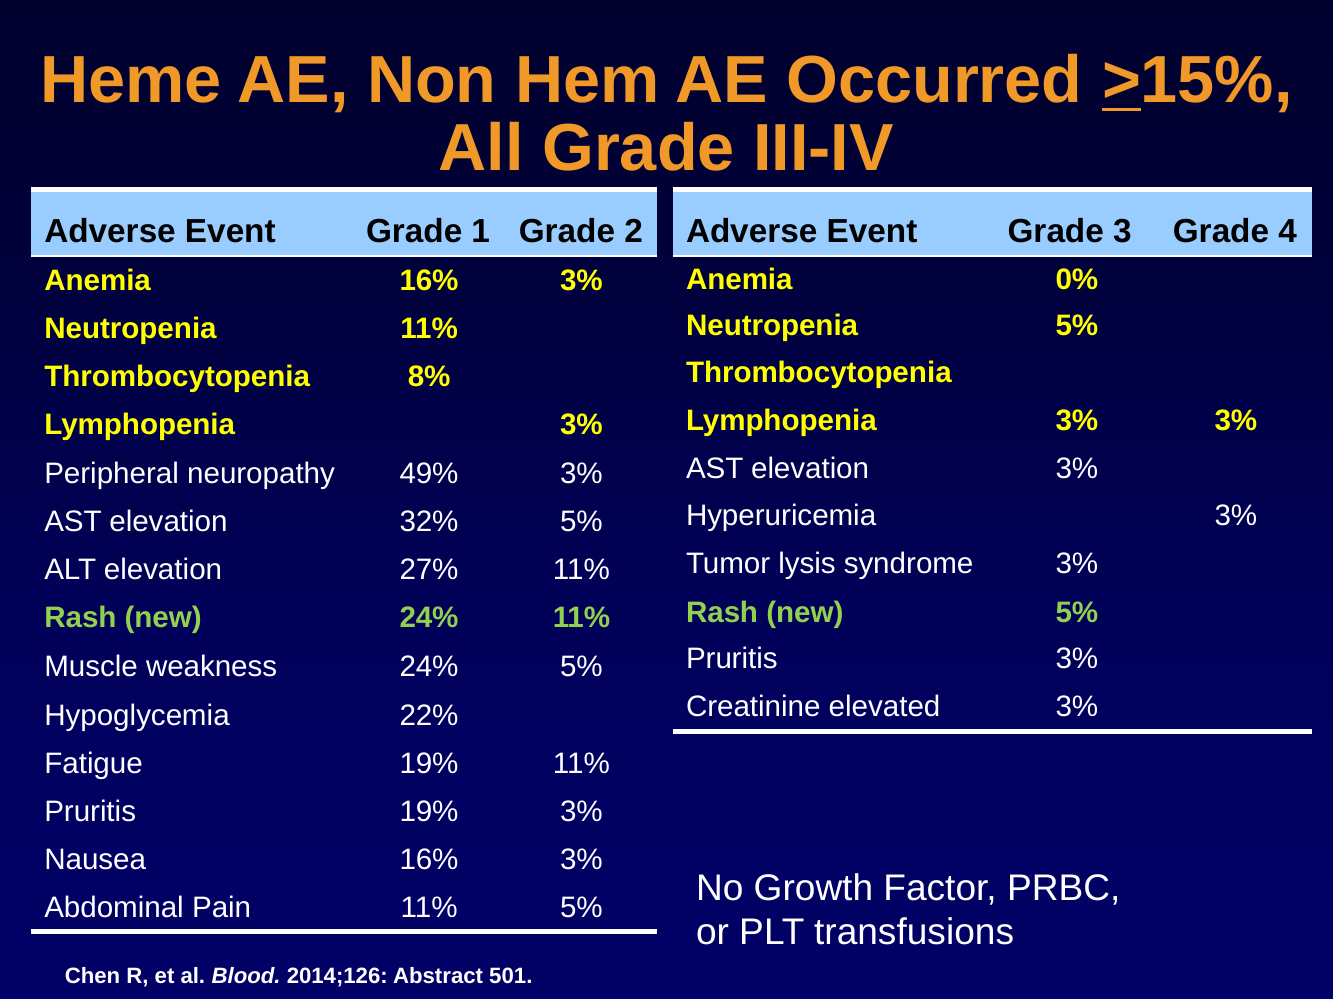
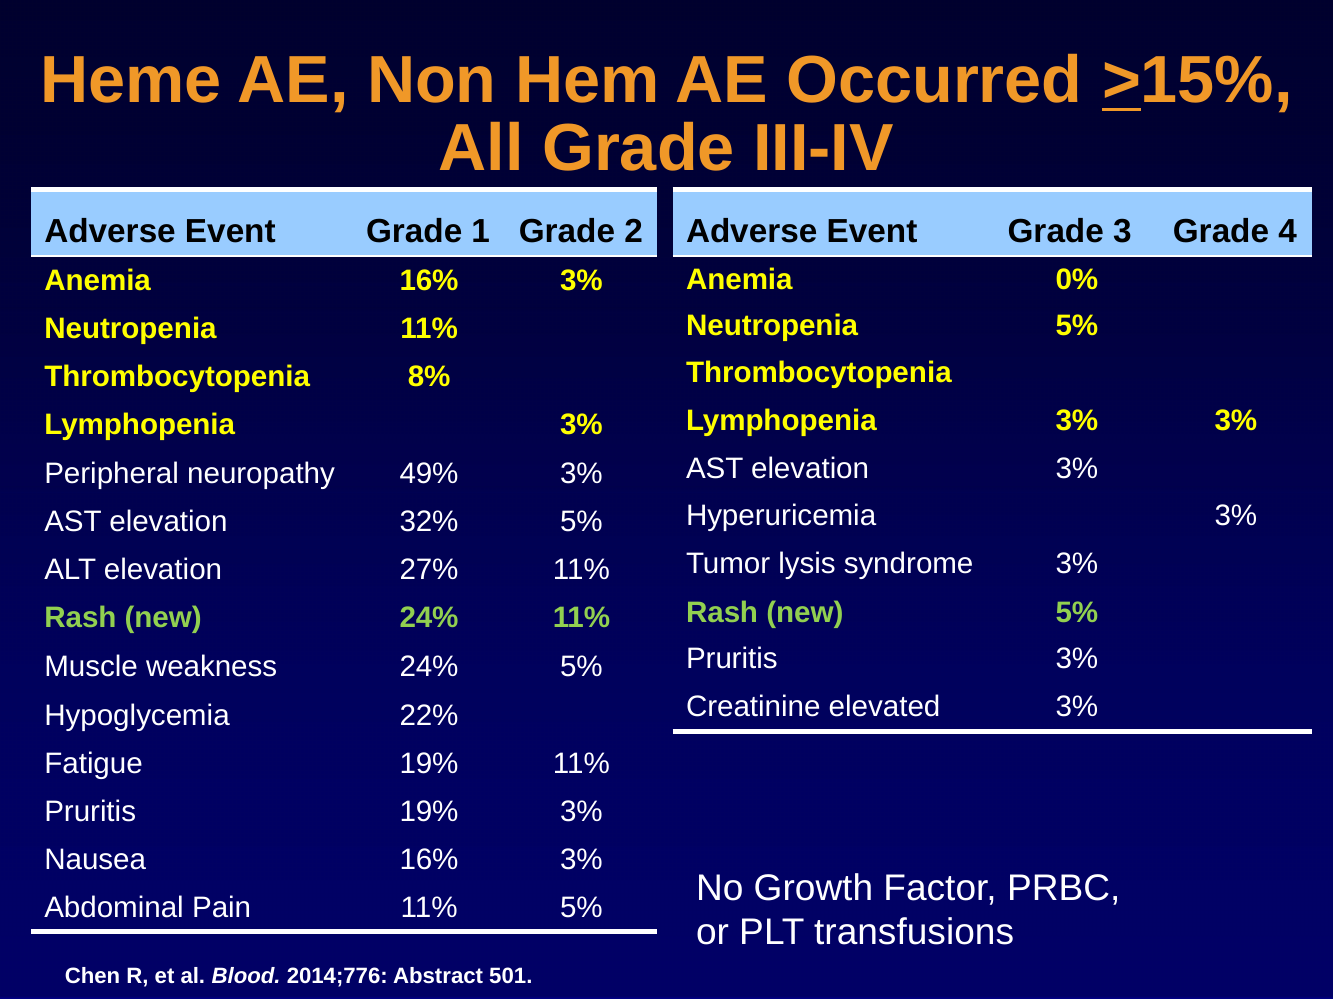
2014;126: 2014;126 -> 2014;776
